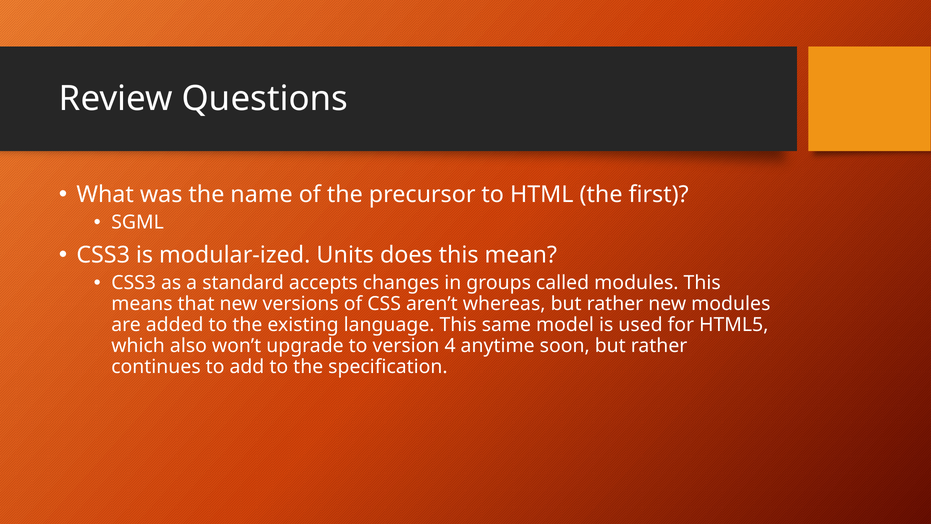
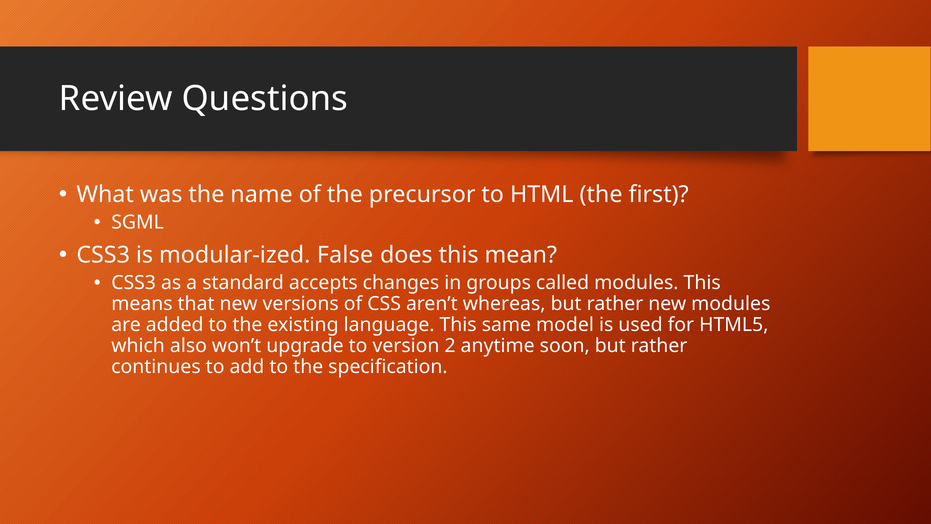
Units: Units -> False
4: 4 -> 2
